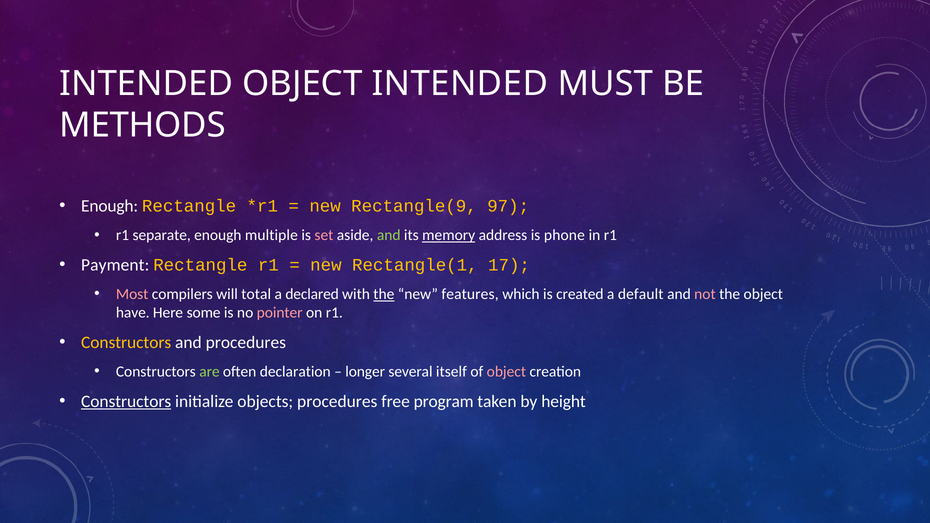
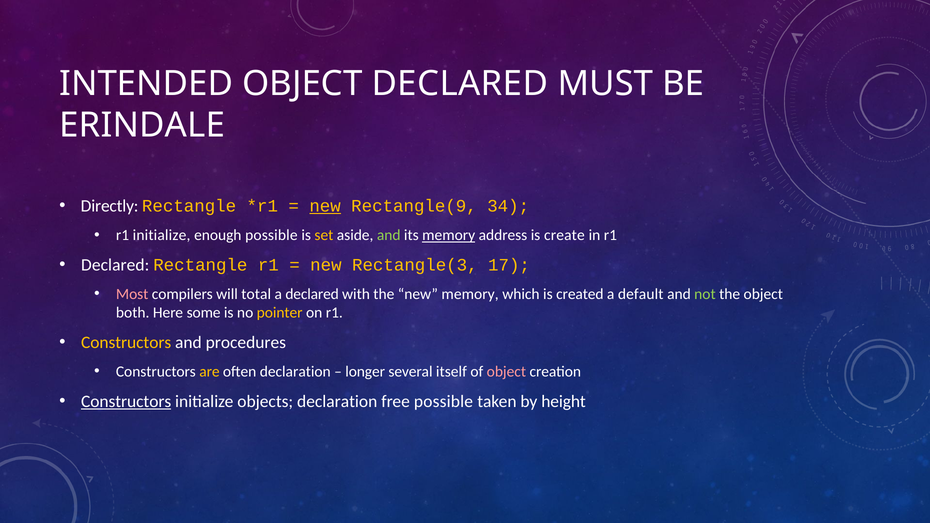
OBJECT INTENDED: INTENDED -> DECLARED
METHODS: METHODS -> ERINDALE
Enough at (110, 206): Enough -> Directly
new at (325, 206) underline: none -> present
97: 97 -> 34
r1 separate: separate -> initialize
enough multiple: multiple -> possible
set colour: pink -> yellow
phone: phone -> create
Payment at (115, 265): Payment -> Declared
Rectangle(1: Rectangle(1 -> Rectangle(3
the at (384, 294) underline: present -> none
new features: features -> memory
not colour: pink -> light green
have: have -> both
pointer colour: pink -> yellow
are colour: light green -> yellow
objects procedures: procedures -> declaration
free program: program -> possible
